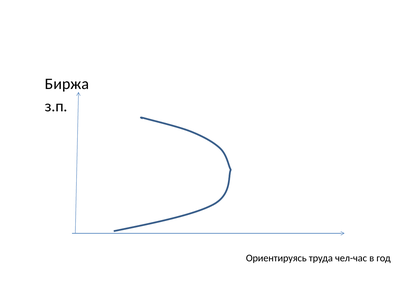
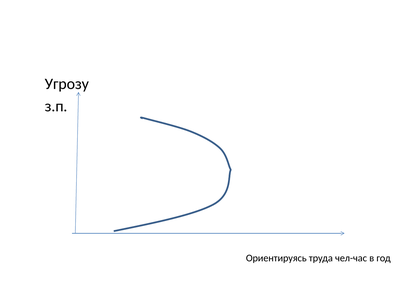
Биржа: Биржа -> Угрозу
